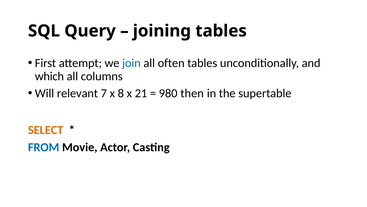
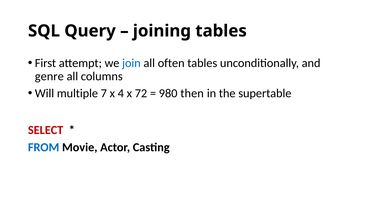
which: which -> genre
relevant: relevant -> multiple
8: 8 -> 4
21: 21 -> 72
SELECT colour: orange -> red
